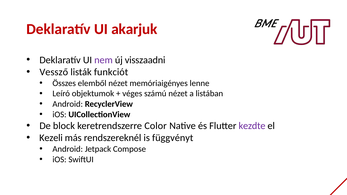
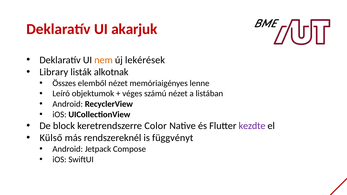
nem colour: purple -> orange
visszaadni: visszaadni -> lekérések
Vessző: Vessző -> Library
funkciót: funkciót -> alkotnak
Kezeli: Kezeli -> Külső
